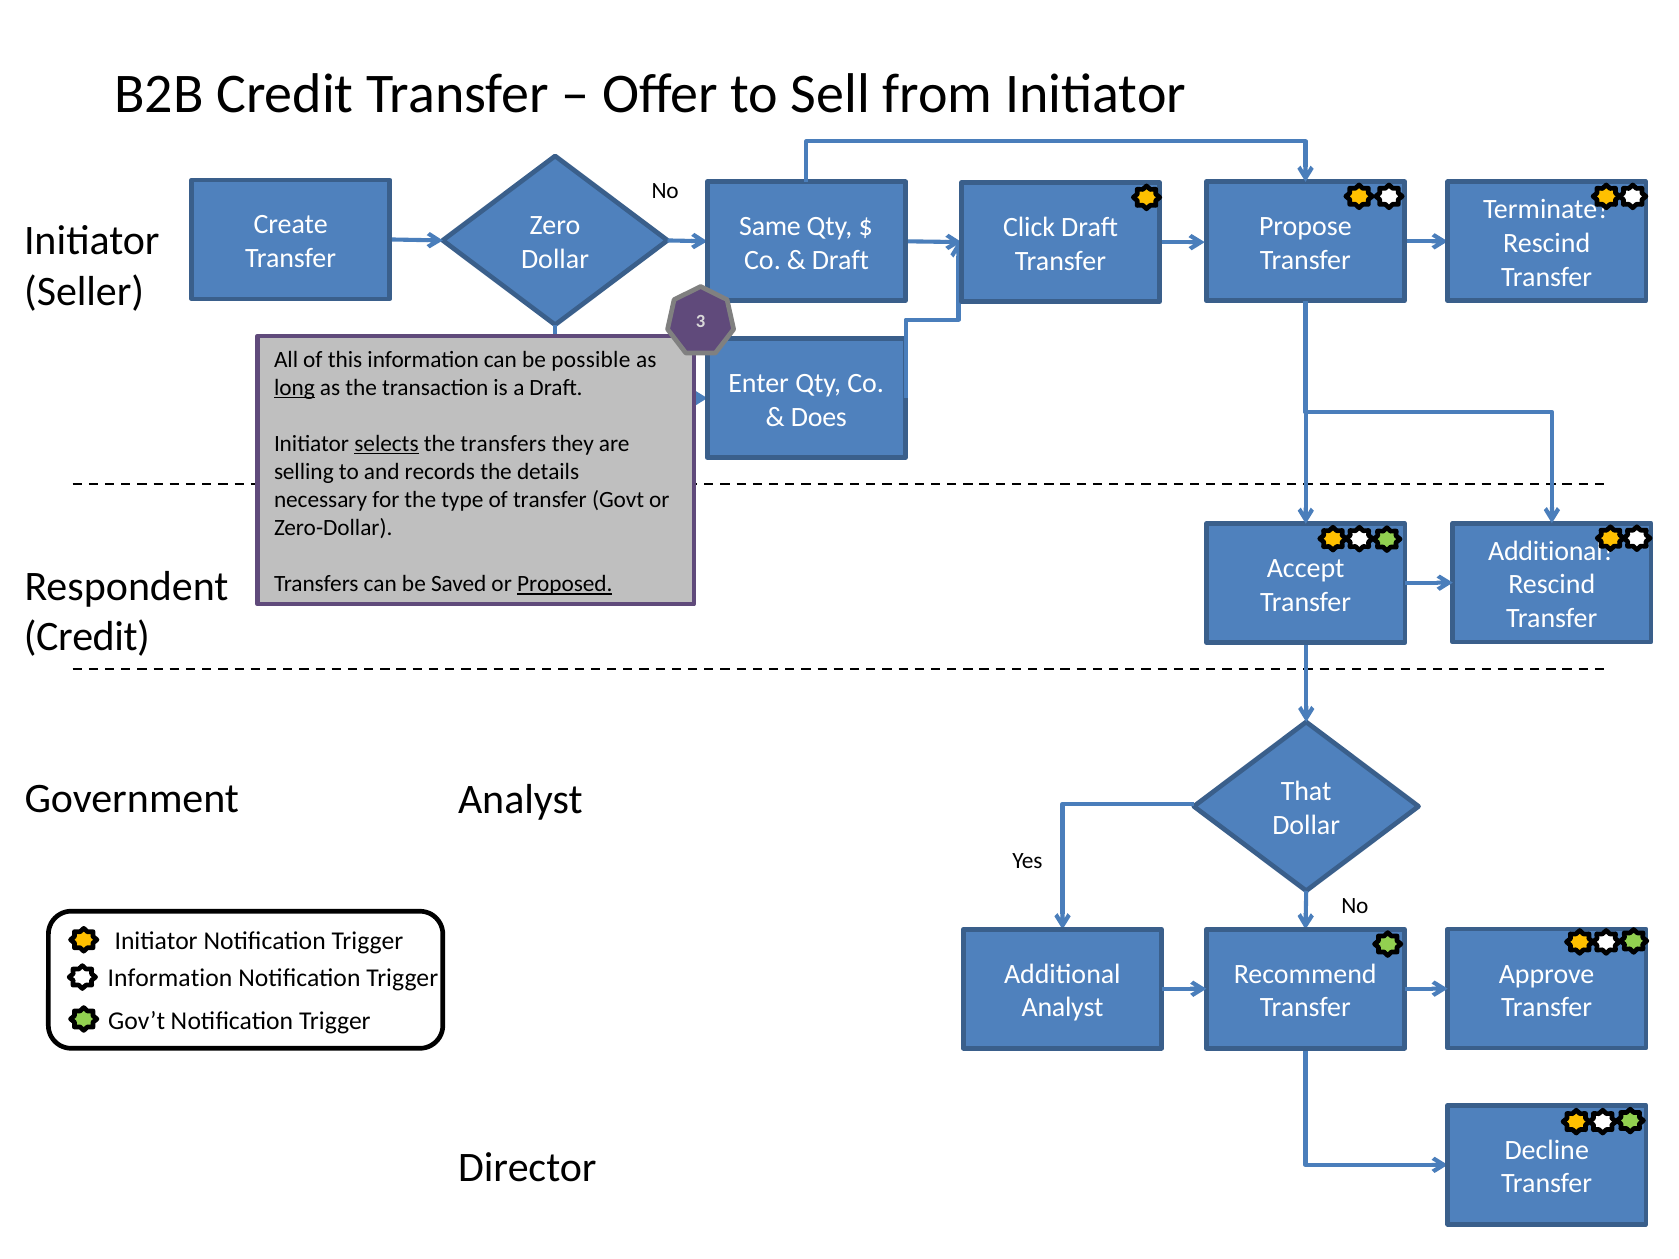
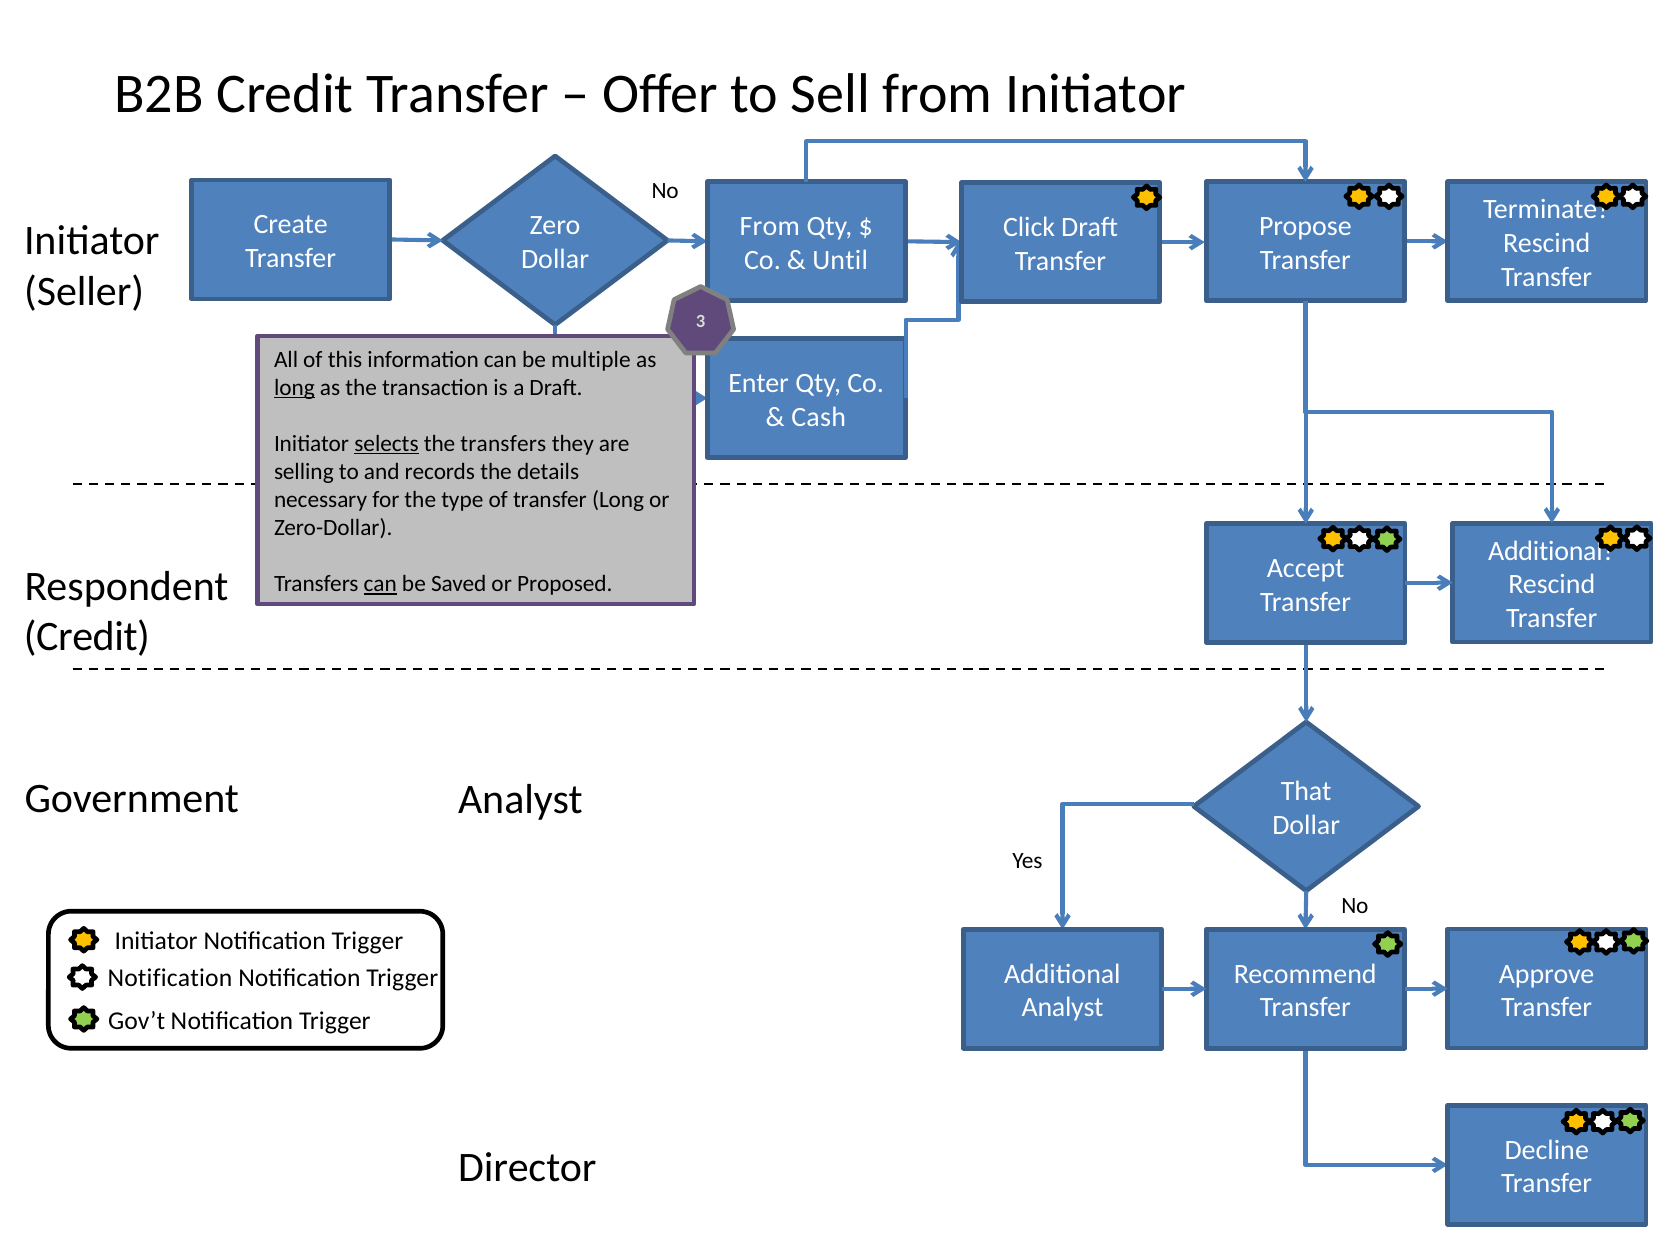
Same at (770, 226): Same -> From
Draft at (840, 260): Draft -> Until
possible: possible -> multiple
Does: Does -> Cash
transfer Govt: Govt -> Long
can at (380, 584) underline: none -> present
Proposed underline: present -> none
Information at (170, 978): Information -> Notification
